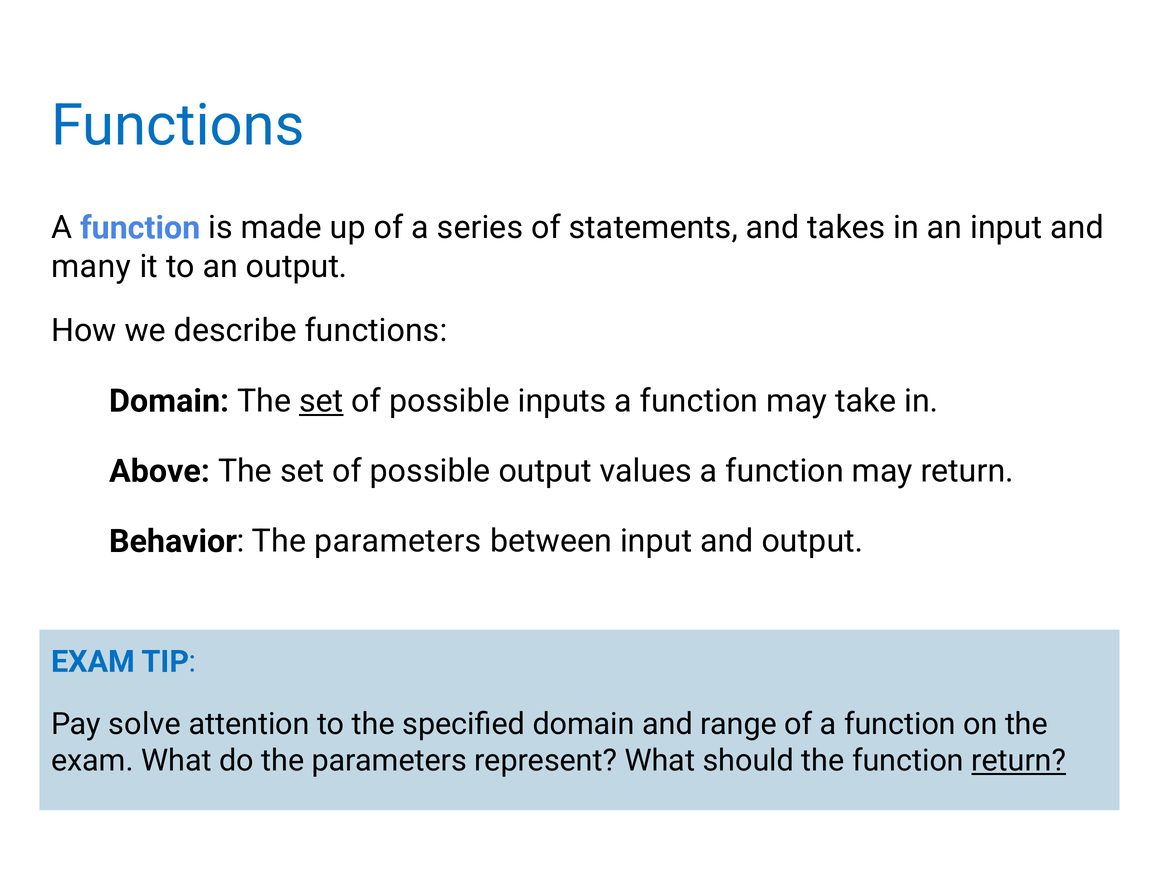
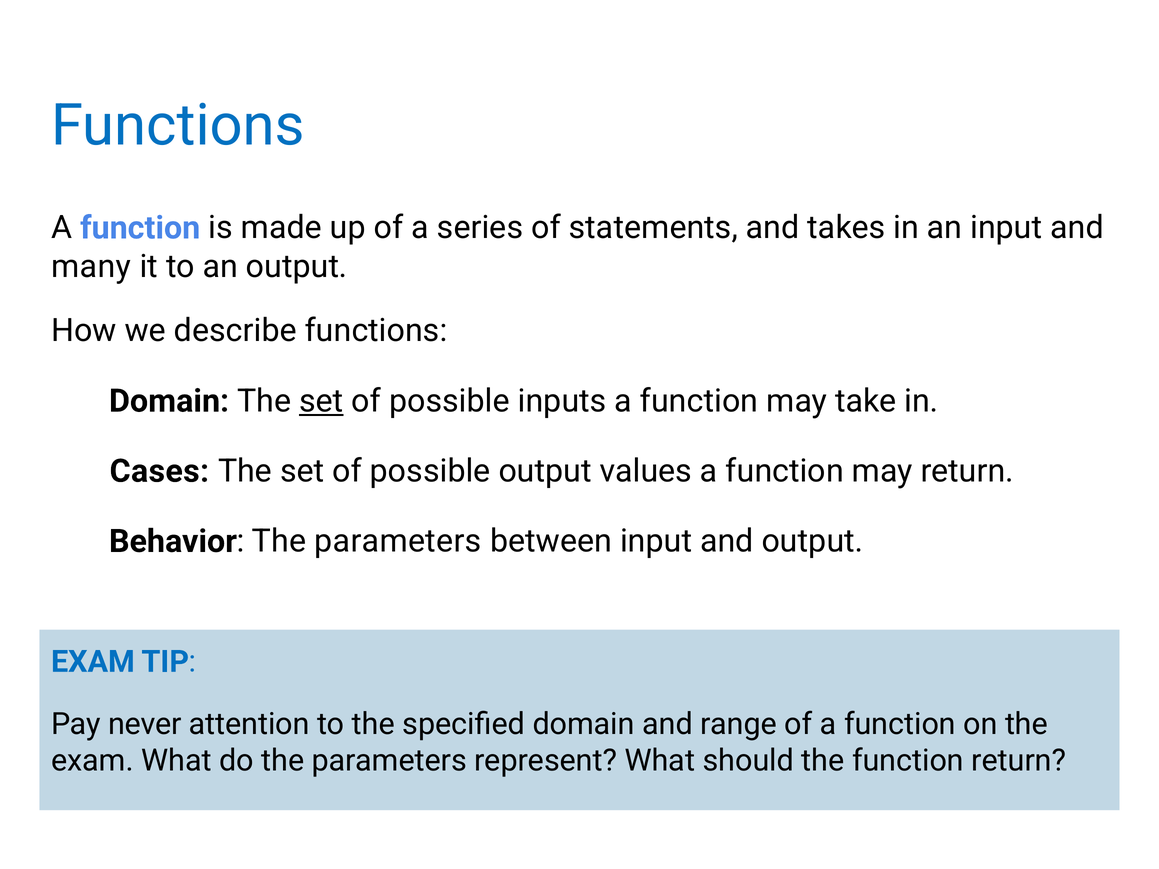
Above: Above -> Cases
solve: solve -> never
return at (1019, 761) underline: present -> none
